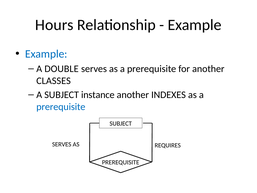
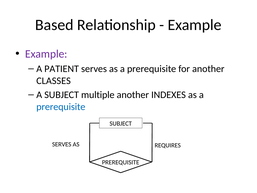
Hours: Hours -> Based
Example at (46, 54) colour: blue -> purple
DOUBLE: DOUBLE -> PATIENT
instance: instance -> multiple
